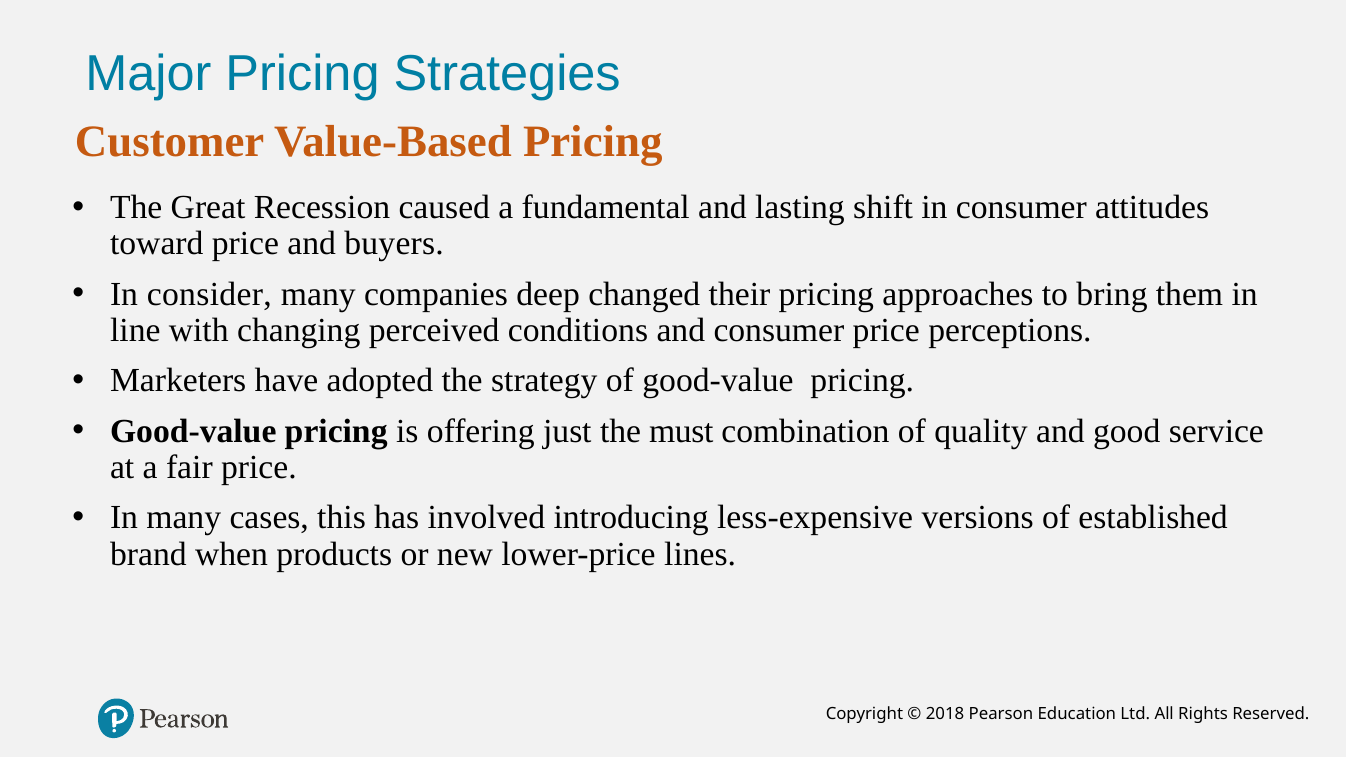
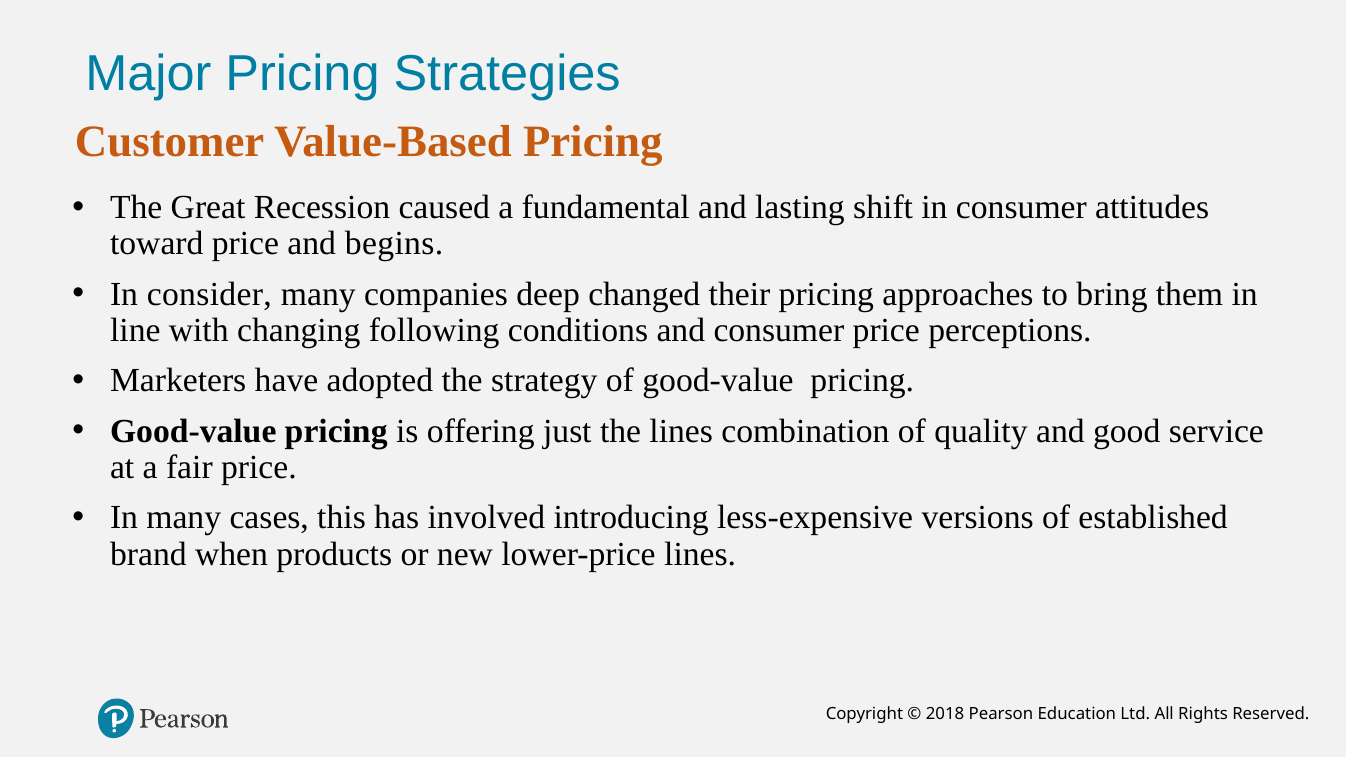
buyers: buyers -> begins
perceived: perceived -> following
the must: must -> lines
